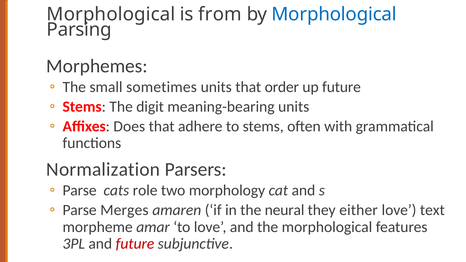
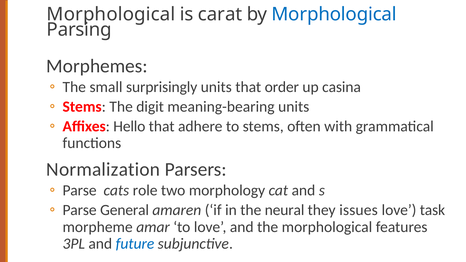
from: from -> carat
sometimes: sometimes -> surprisingly
up future: future -> casina
Does: Does -> Hello
Merges: Merges -> General
either: either -> issues
text: text -> task
future at (135, 244) colour: red -> blue
